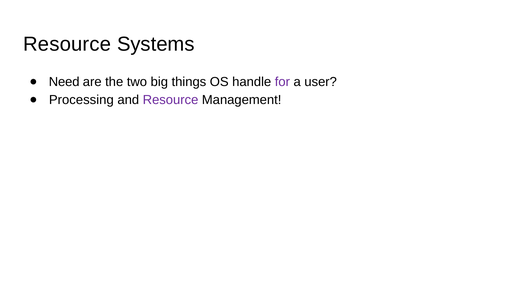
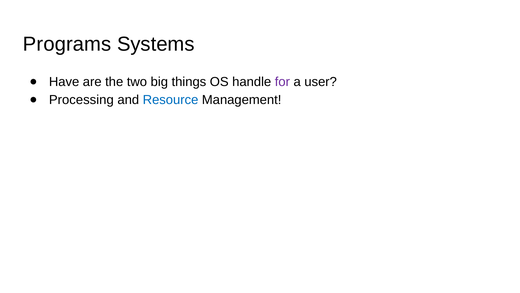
Resource at (67, 44): Resource -> Programs
Need: Need -> Have
Resource at (171, 100) colour: purple -> blue
